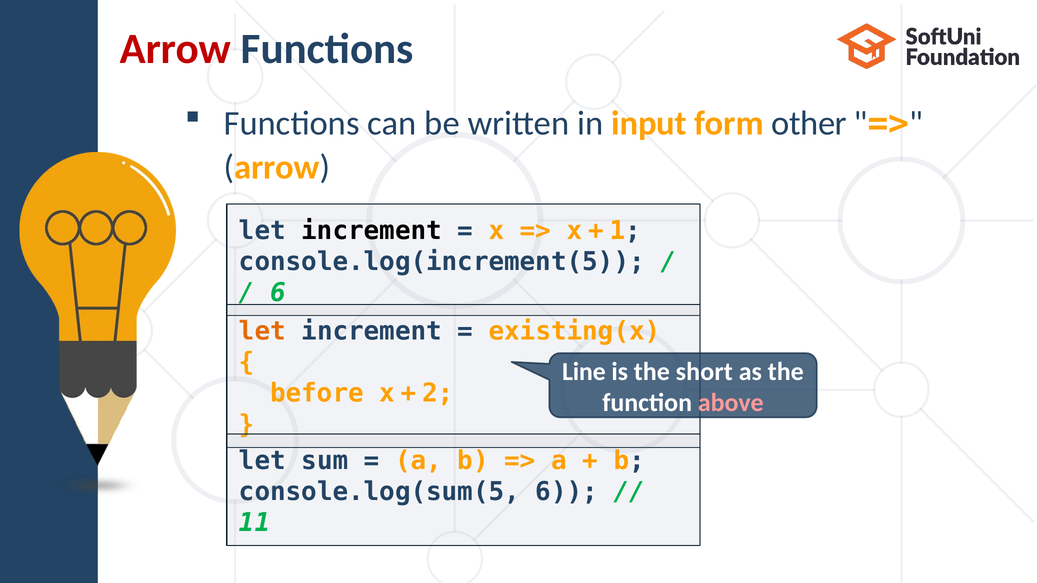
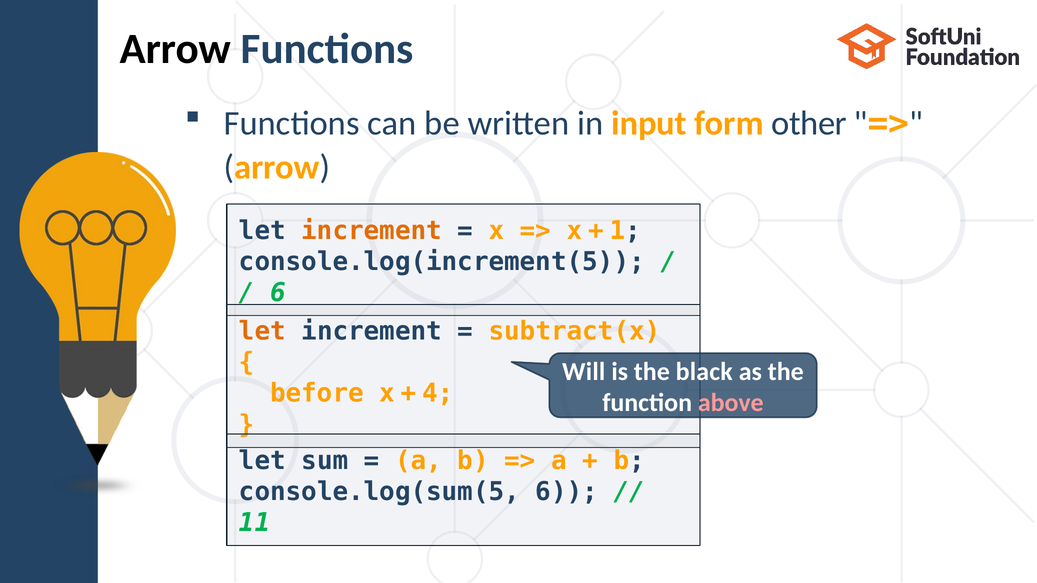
Arrow at (175, 49) colour: red -> black
increment at (372, 231) colour: black -> orange
existing(x: existing(x -> subtract(x
Line: Line -> Will
short: short -> black
2: 2 -> 4
